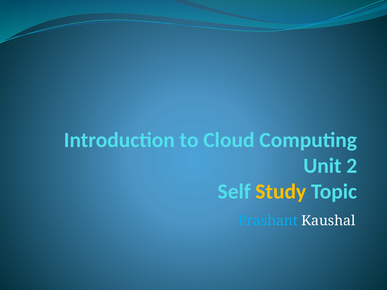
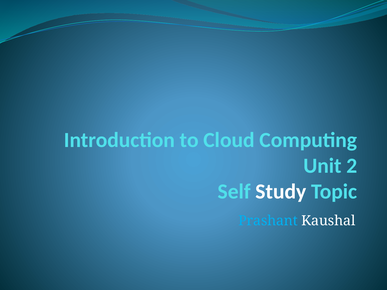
Study colour: yellow -> white
